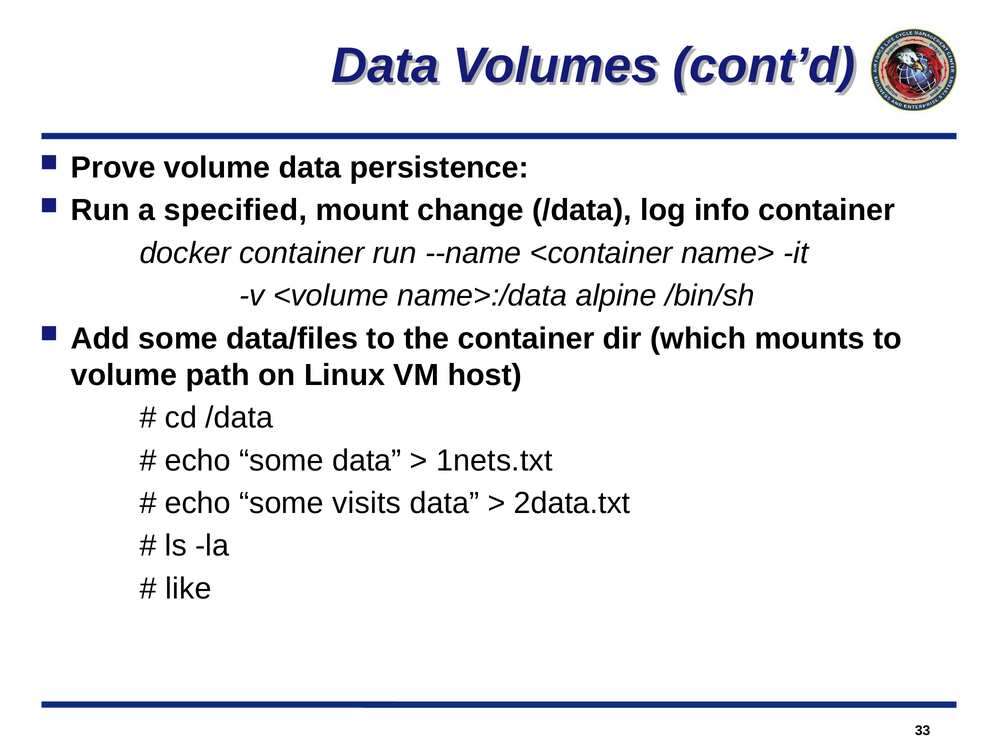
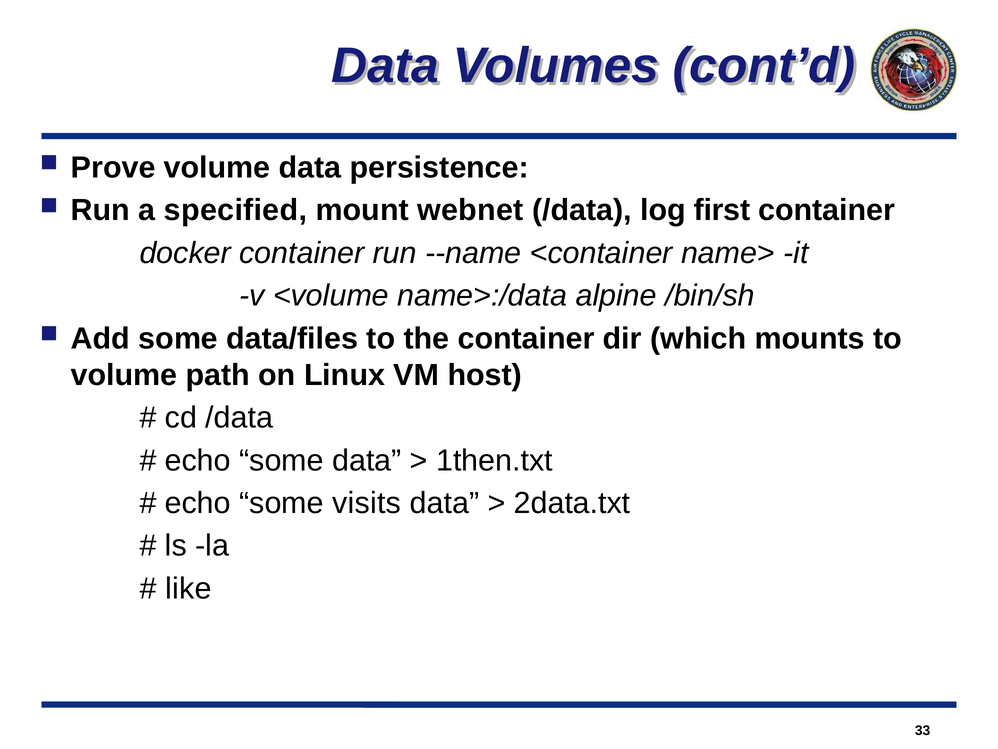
change: change -> webnet
info: info -> first
1nets.txt: 1nets.txt -> 1then.txt
